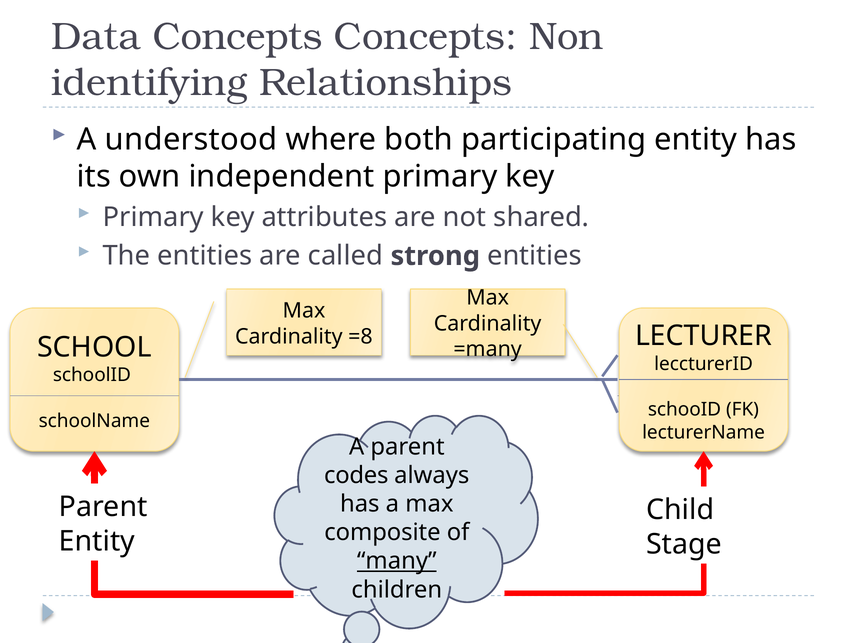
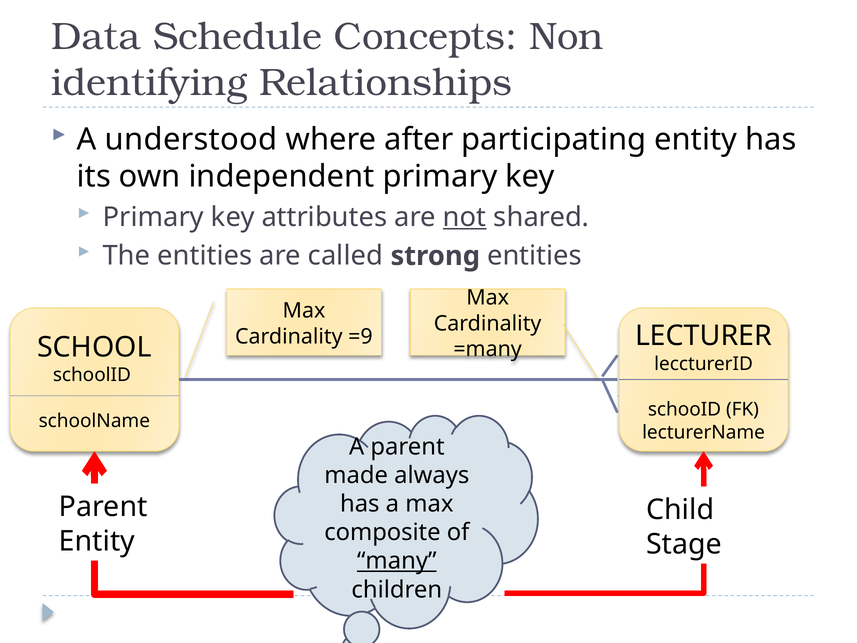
Data Concepts: Concepts -> Schedule
both: both -> after
not underline: none -> present
=8: =8 -> =9
codes: codes -> made
